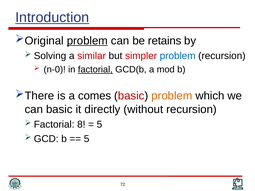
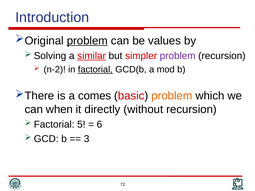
Introduction underline: present -> none
retains: retains -> values
similar underline: none -> present
problem at (178, 56) colour: blue -> purple
n-0: n-0 -> n-2
can basic: basic -> when
8: 8 -> 5
5 at (99, 125): 5 -> 6
5 at (87, 139): 5 -> 3
